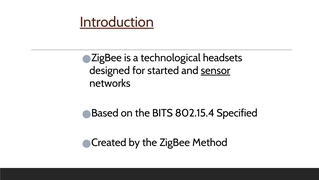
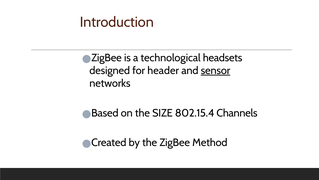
Introduction underline: present -> none
started: started -> header
BITS: BITS -> SIZE
Specified: Specified -> Channels
